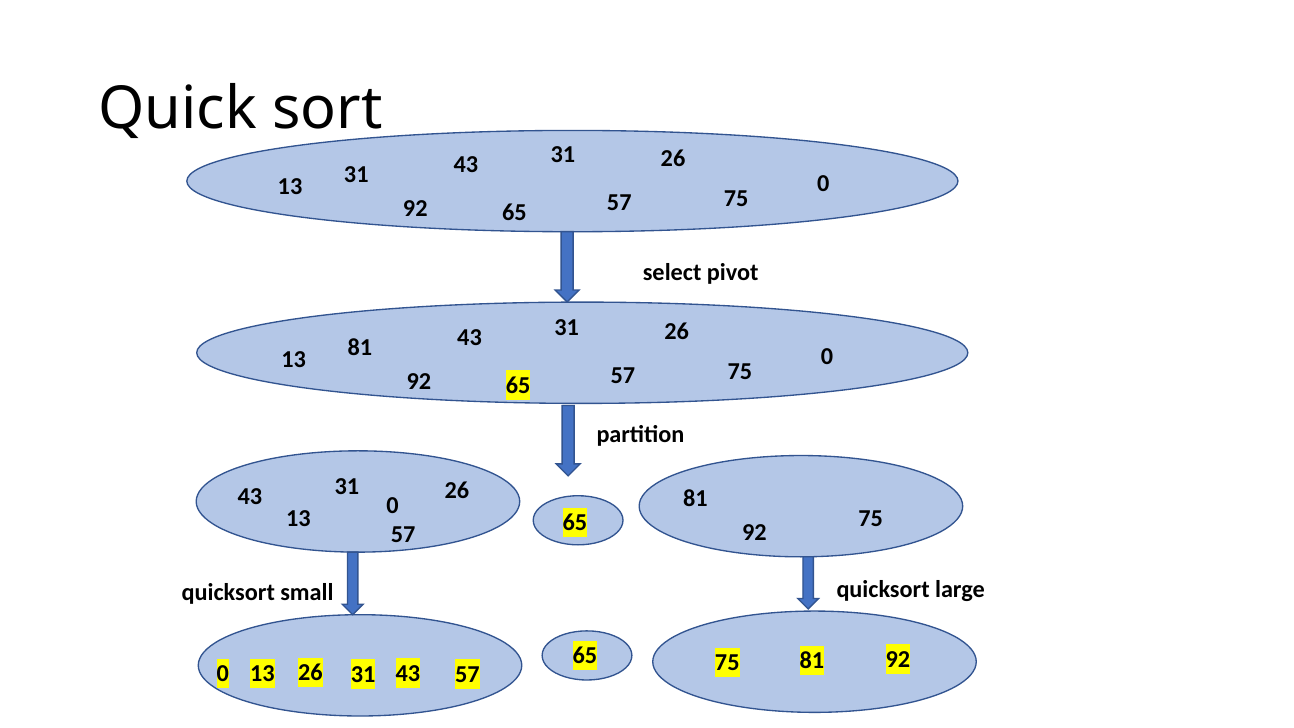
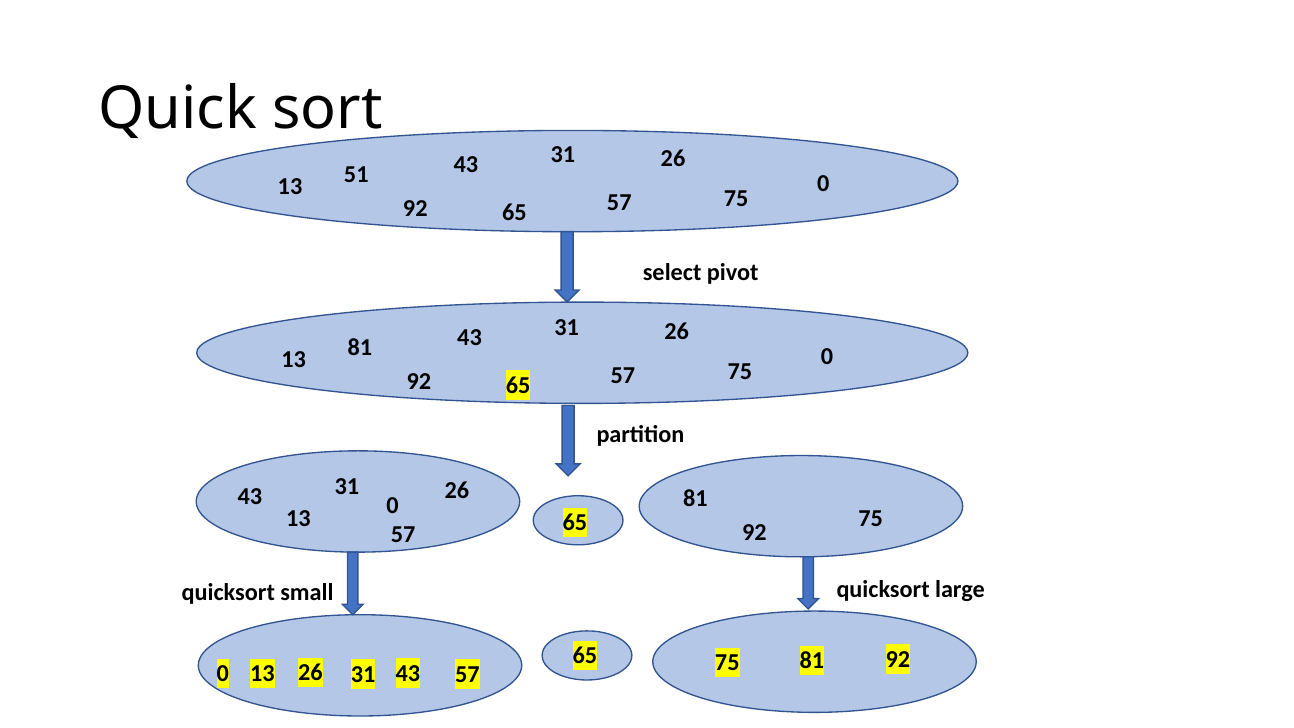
13 31: 31 -> 51
